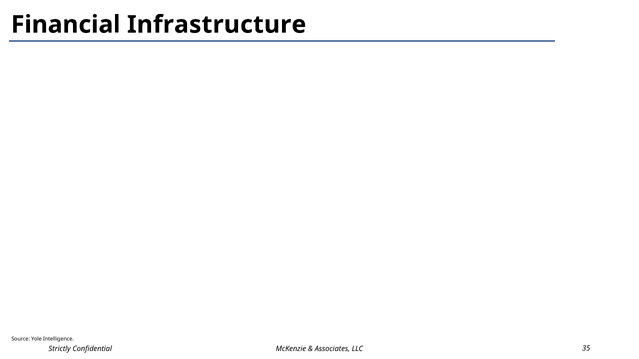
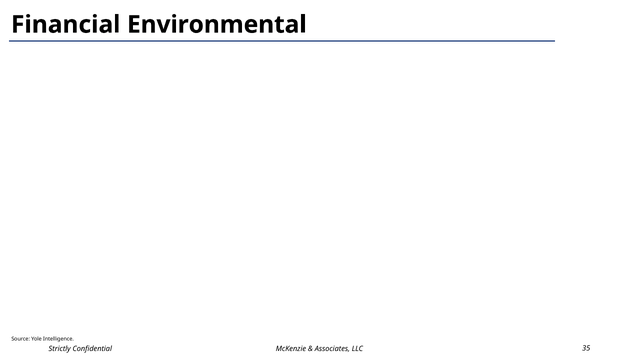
Infrastructure: Infrastructure -> Environmental
